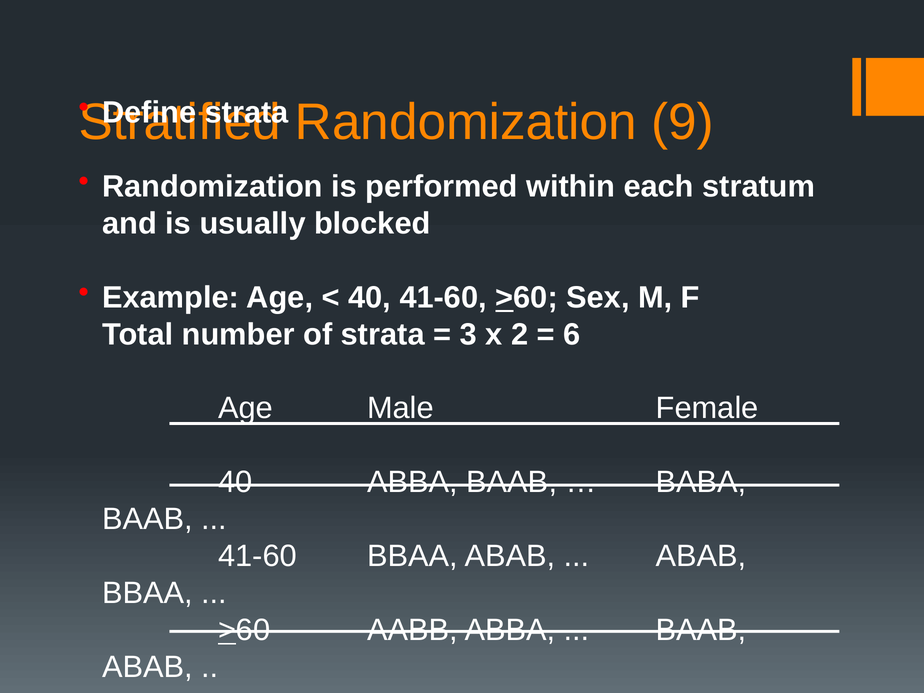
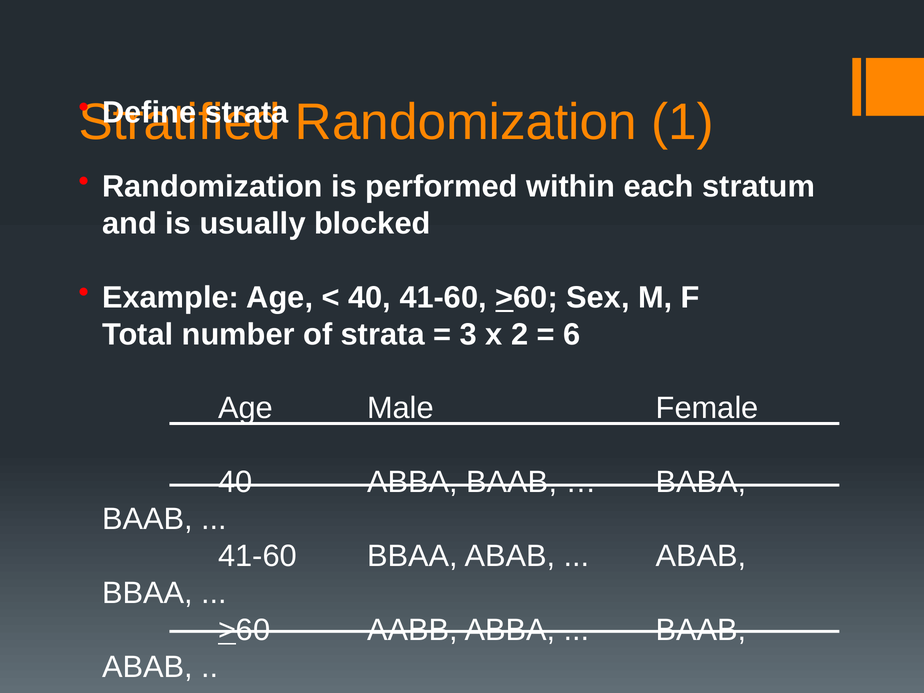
9: 9 -> 1
